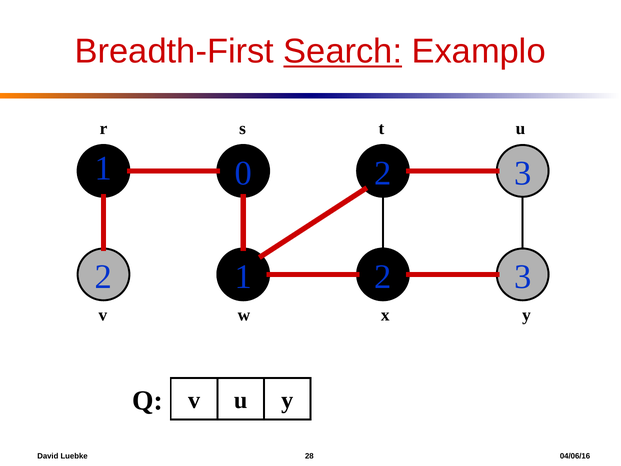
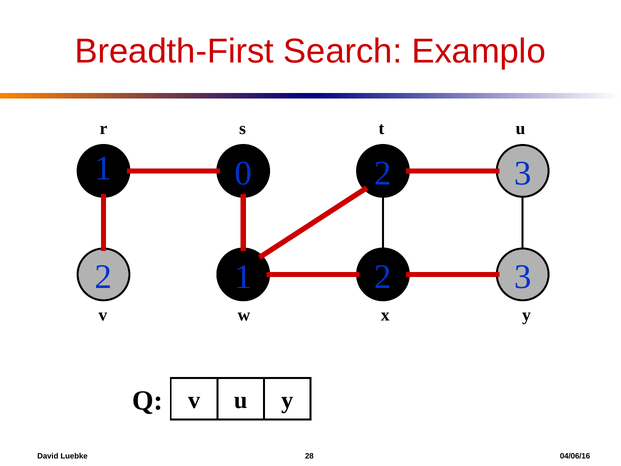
Search underline: present -> none
